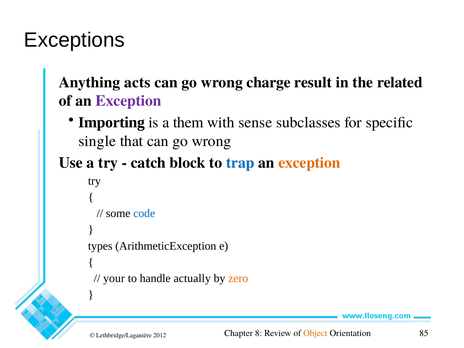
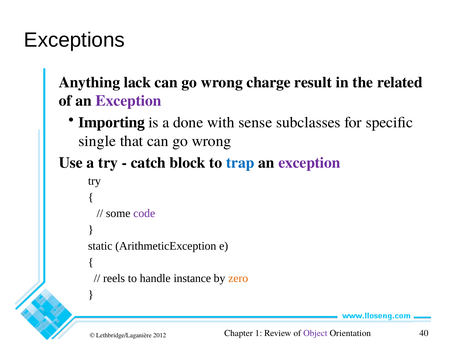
acts: acts -> lack
them: them -> done
exception at (309, 163) colour: orange -> purple
code colour: blue -> purple
types: types -> static
your: your -> reels
actually: actually -> instance
8: 8 -> 1
Object colour: orange -> purple
85: 85 -> 40
